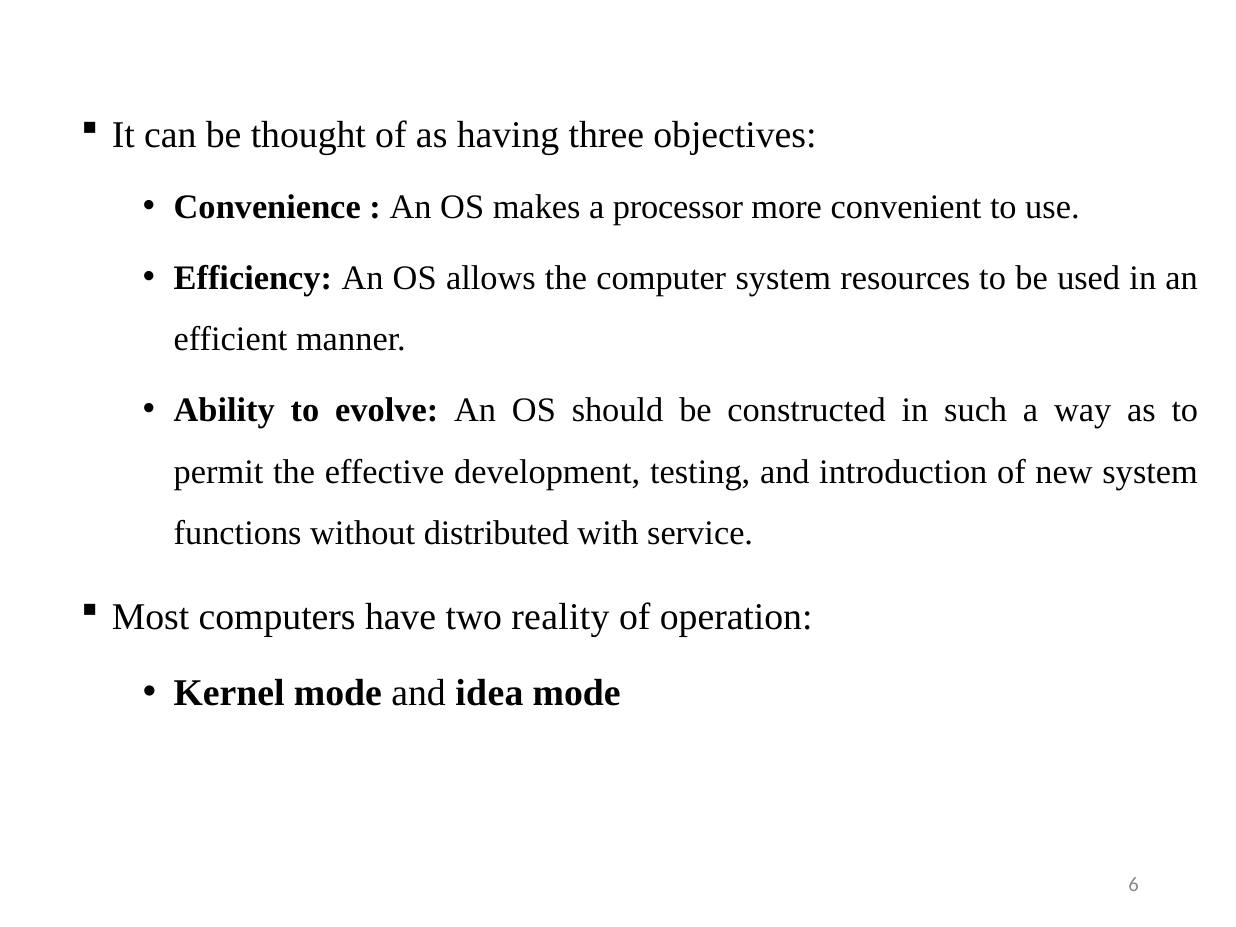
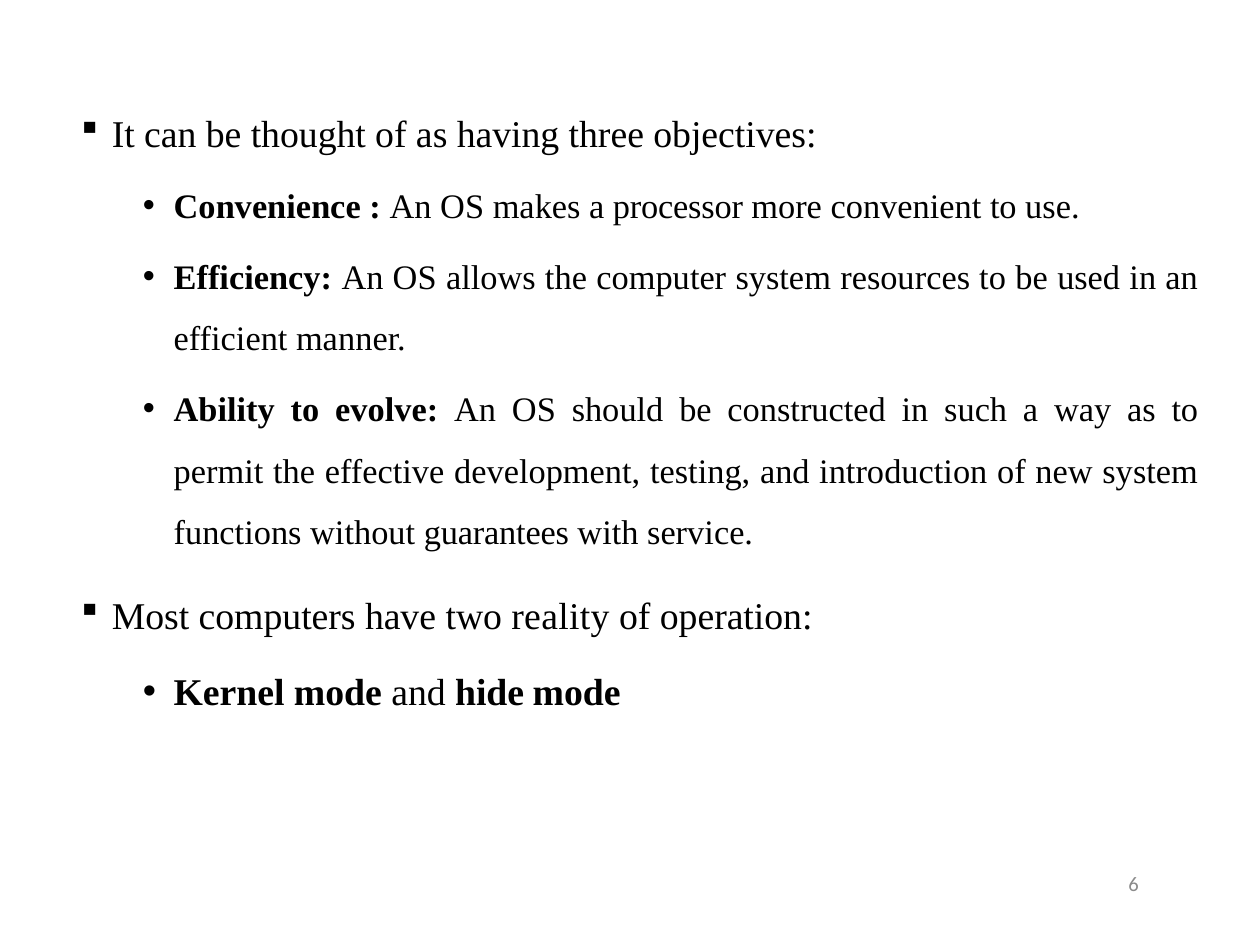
distributed: distributed -> guarantees
idea: idea -> hide
